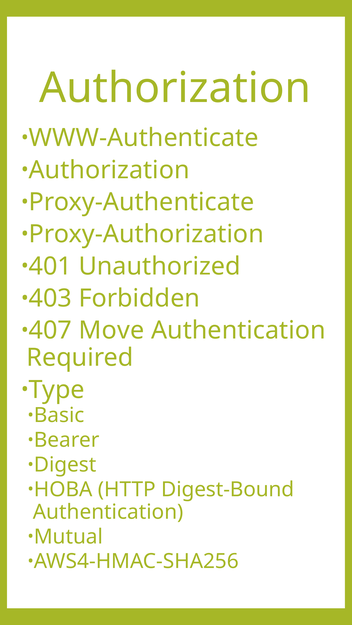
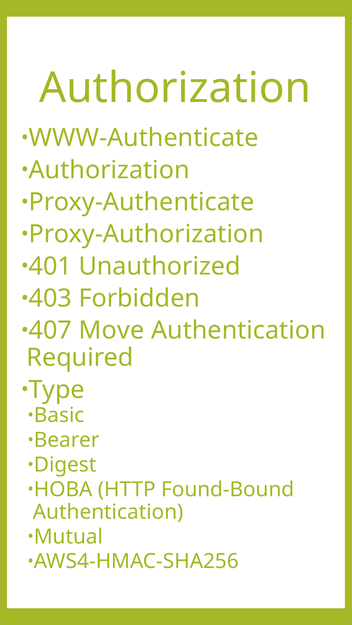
Digest-Bound: Digest-Bound -> Found-Bound
